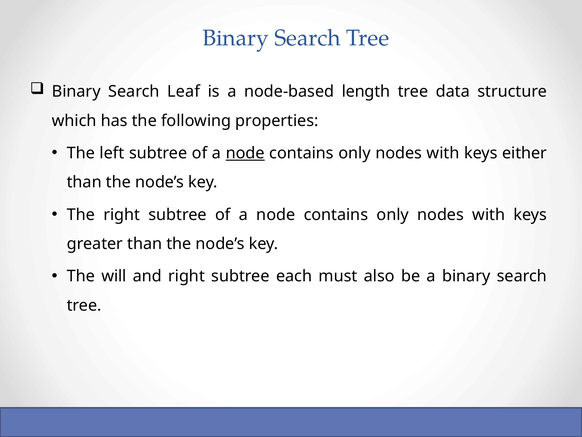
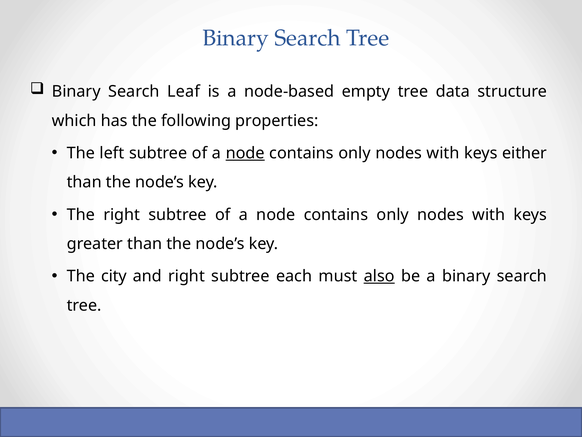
length: length -> empty
will: will -> city
also underline: none -> present
